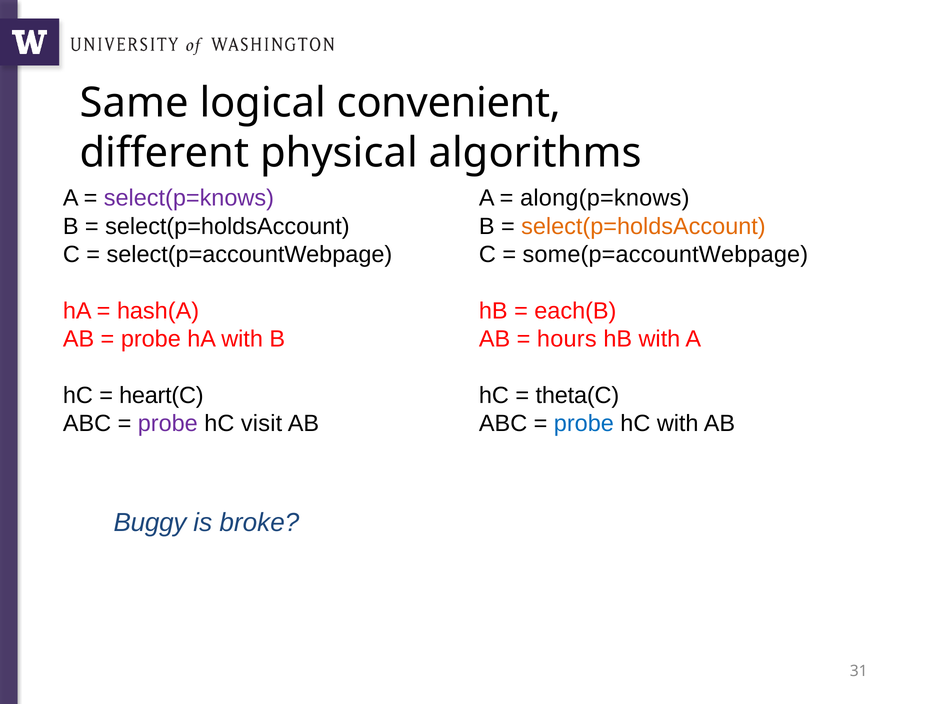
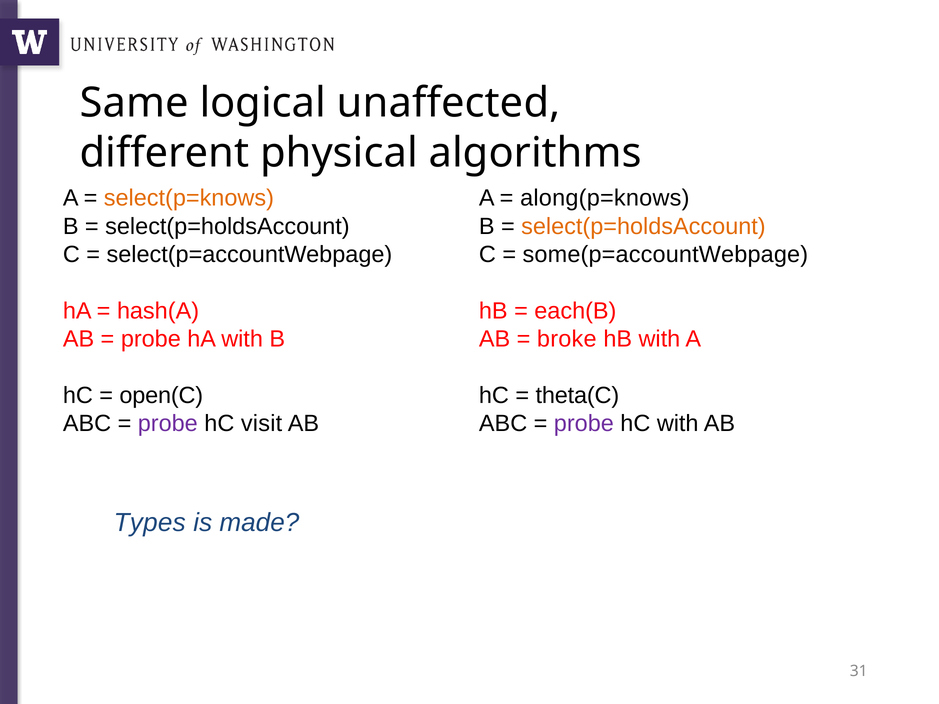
convenient: convenient -> unaffected
select(p=knows colour: purple -> orange
hours: hours -> broke
heart(C: heart(C -> open(C
probe at (584, 424) colour: blue -> purple
Buggy: Buggy -> Types
broke: broke -> made
